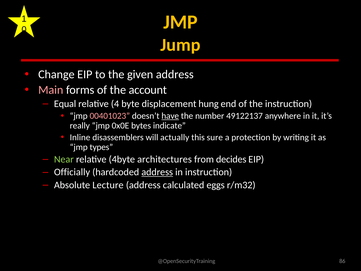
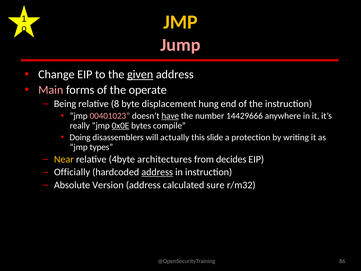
Jump colour: yellow -> pink
given underline: none -> present
account: account -> operate
Equal: Equal -> Being
4: 4 -> 8
49122137: 49122137 -> 14429666
0x0E underline: none -> present
indicate: indicate -> compile
Inline: Inline -> Doing
sure: sure -> slide
Near colour: light green -> yellow
Lecture: Lecture -> Version
eggs: eggs -> sure
